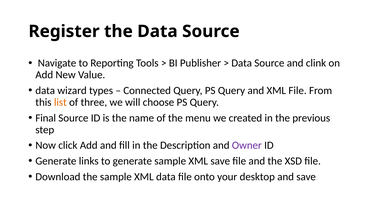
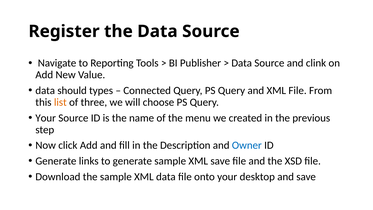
wizard: wizard -> should
Final at (46, 118): Final -> Your
Owner colour: purple -> blue
